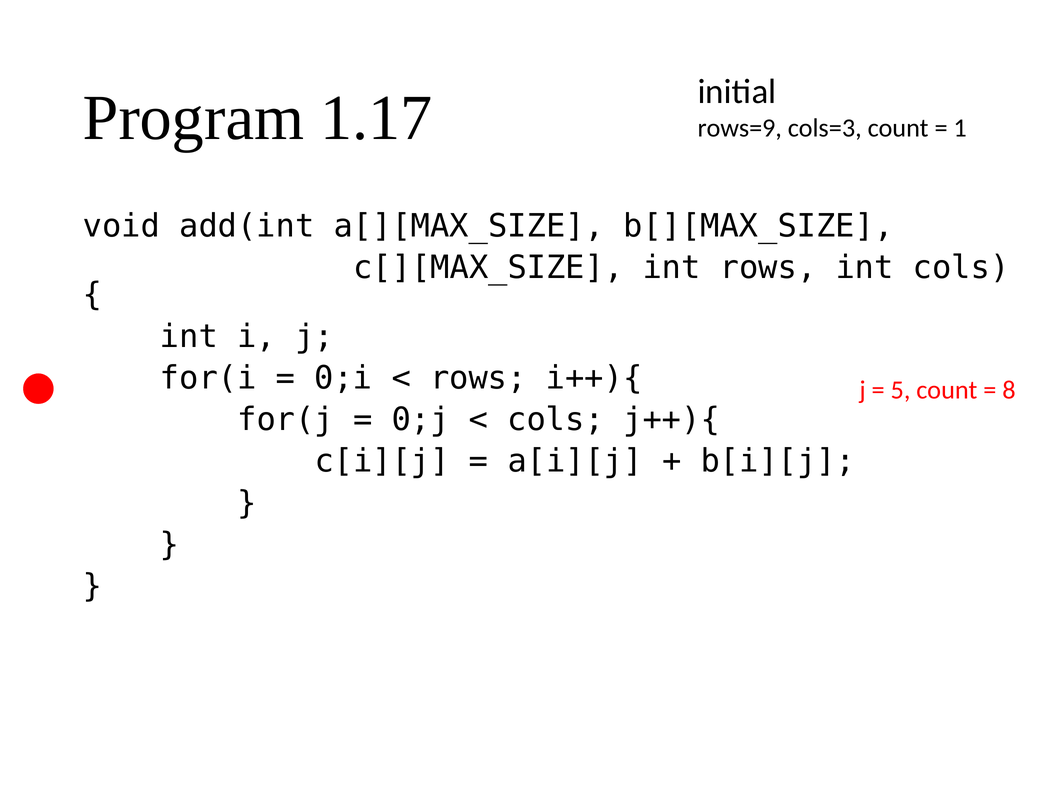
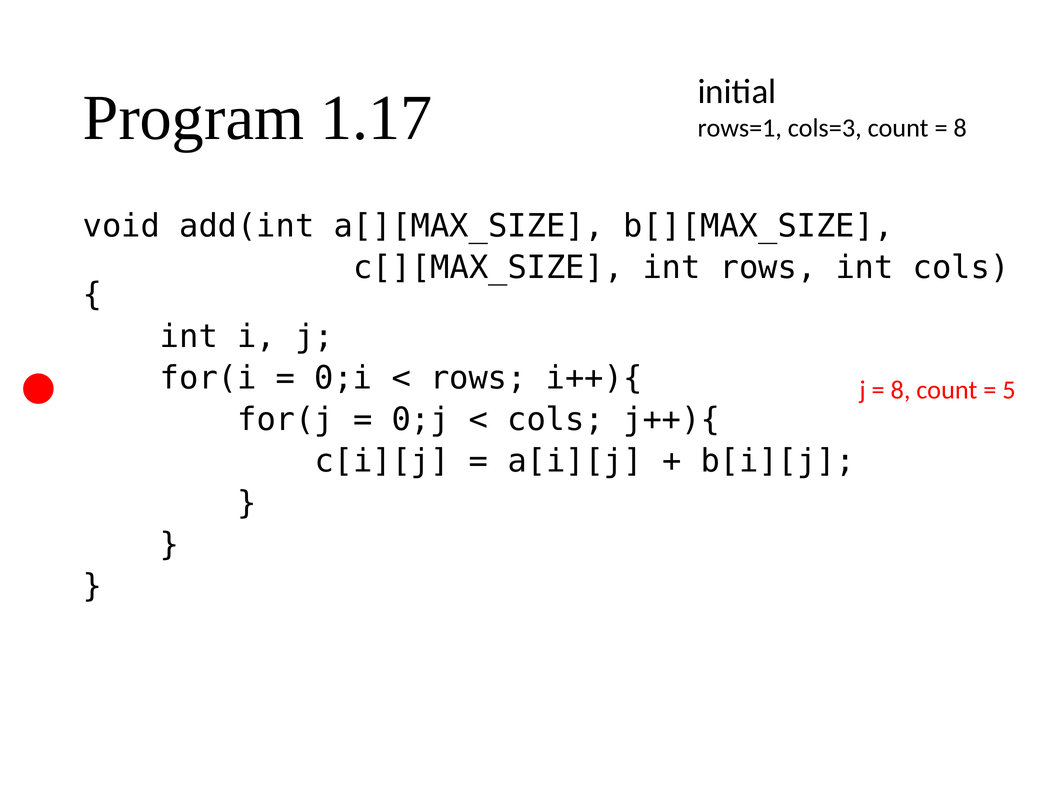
rows=9: rows=9 -> rows=1
1 at (960, 128): 1 -> 8
5 at (901, 390): 5 -> 8
8: 8 -> 5
